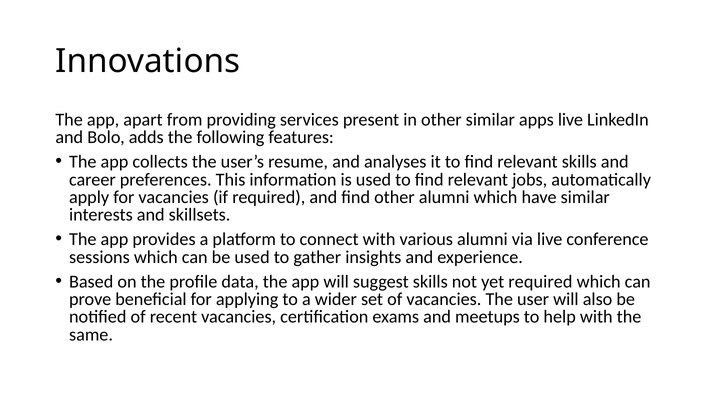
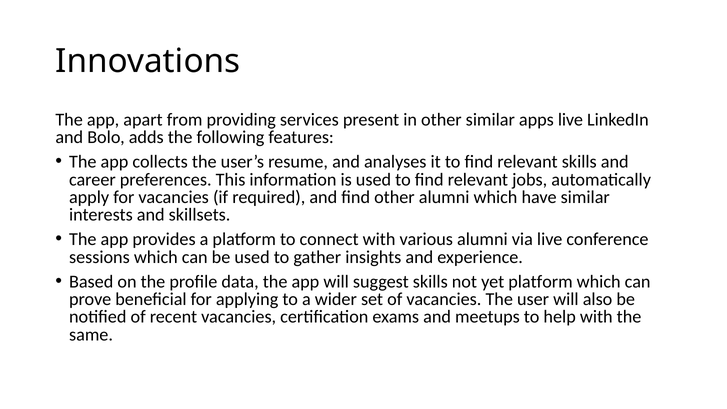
yet required: required -> platform
